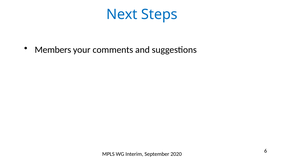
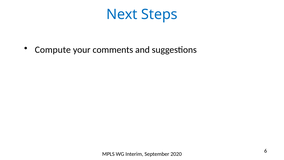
Members: Members -> Compute
